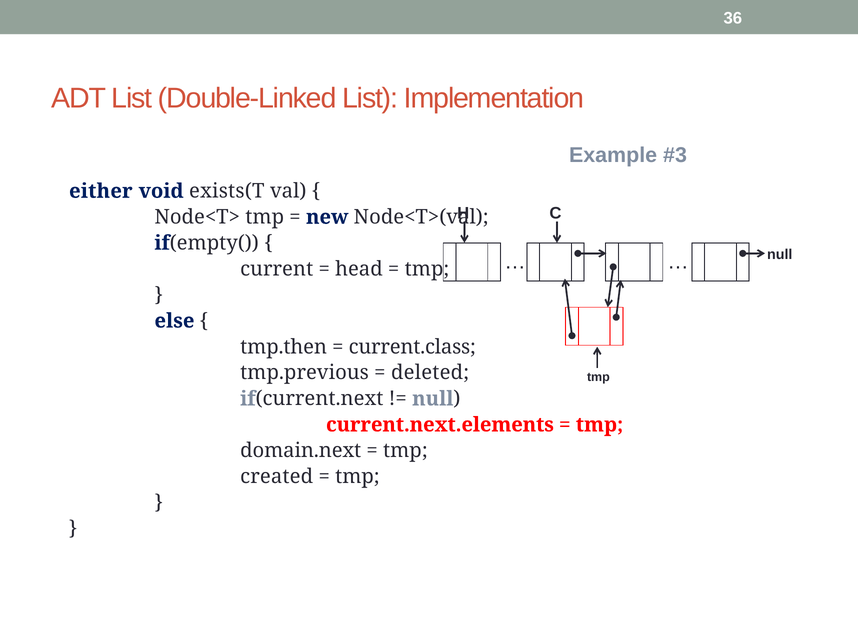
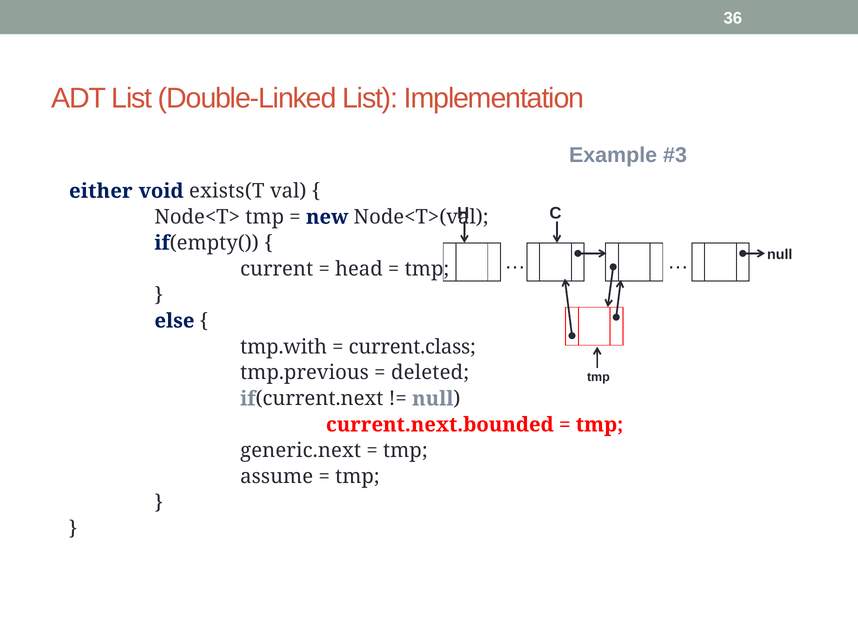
tmp.then: tmp.then -> tmp.with
current.next.elements: current.next.elements -> current.next.bounded
domain.next: domain.next -> generic.next
created: created -> assume
